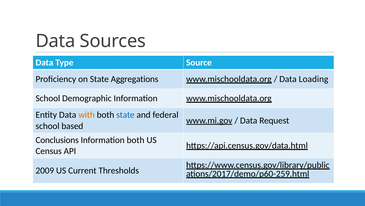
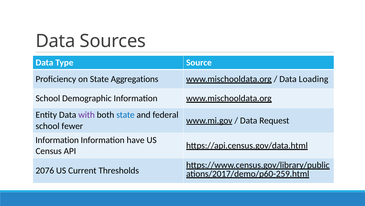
with colour: orange -> purple
based: based -> fewer
Conclusions at (57, 140): Conclusions -> Information
Information both: both -> have
2009: 2009 -> 2076
